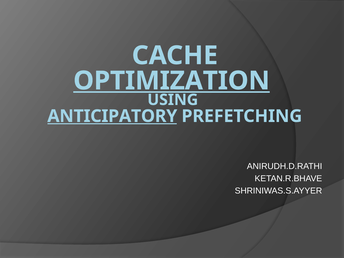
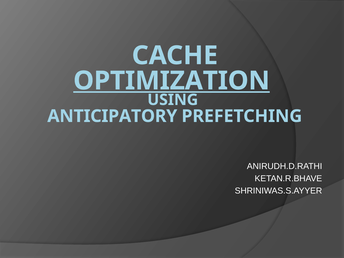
ANTICIPATORY underline: present -> none
